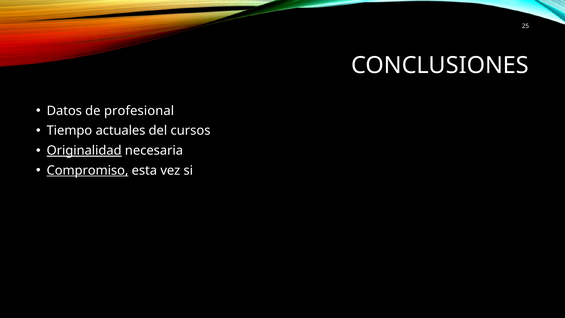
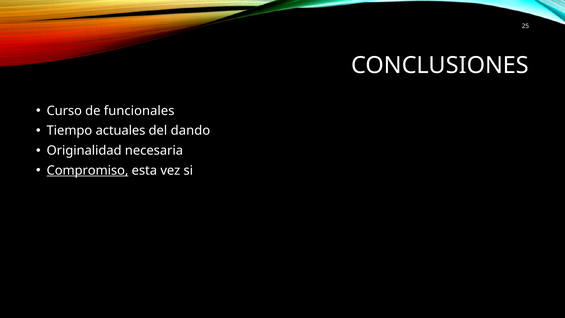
Datos: Datos -> Curso
profesional: profesional -> funcionales
cursos: cursos -> dando
Originalidad underline: present -> none
